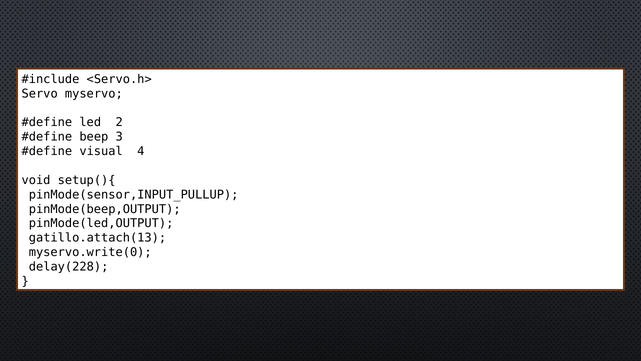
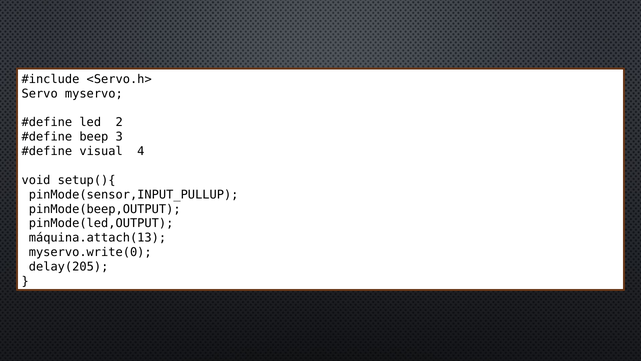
gatillo.attach(13: gatillo.attach(13 -> máquina.attach(13
delay(228: delay(228 -> delay(205
